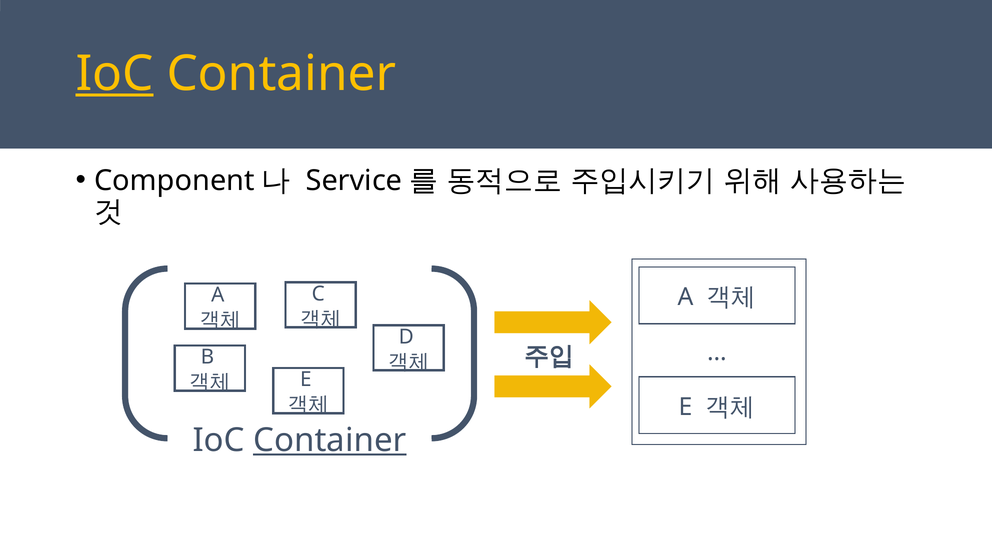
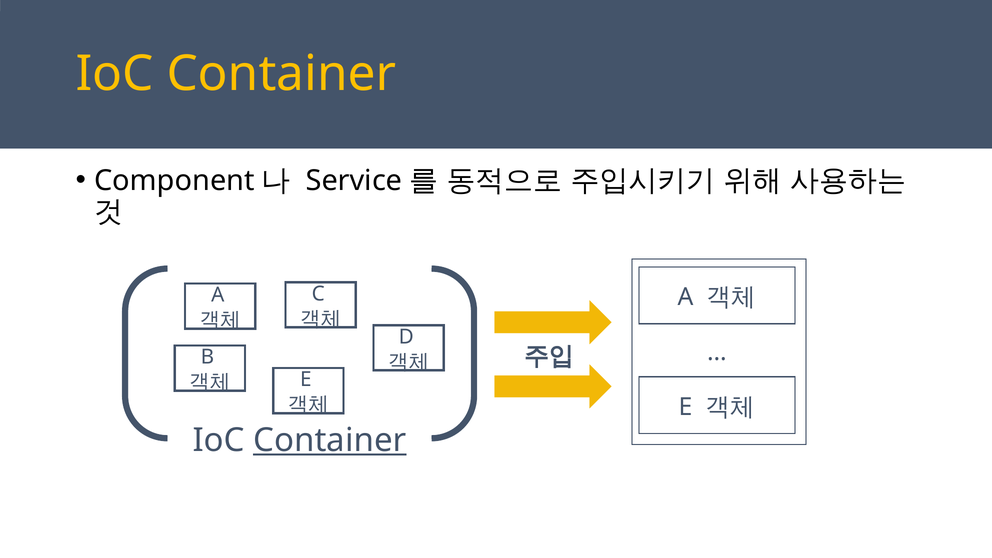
IoC at (115, 74) underline: present -> none
